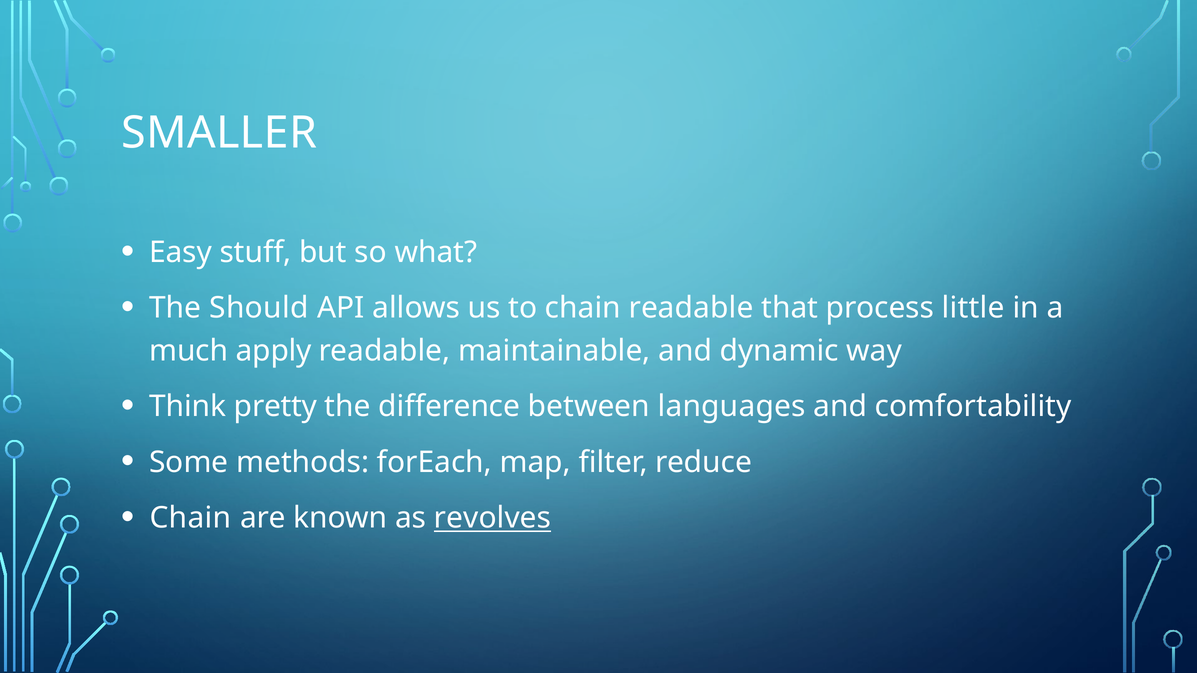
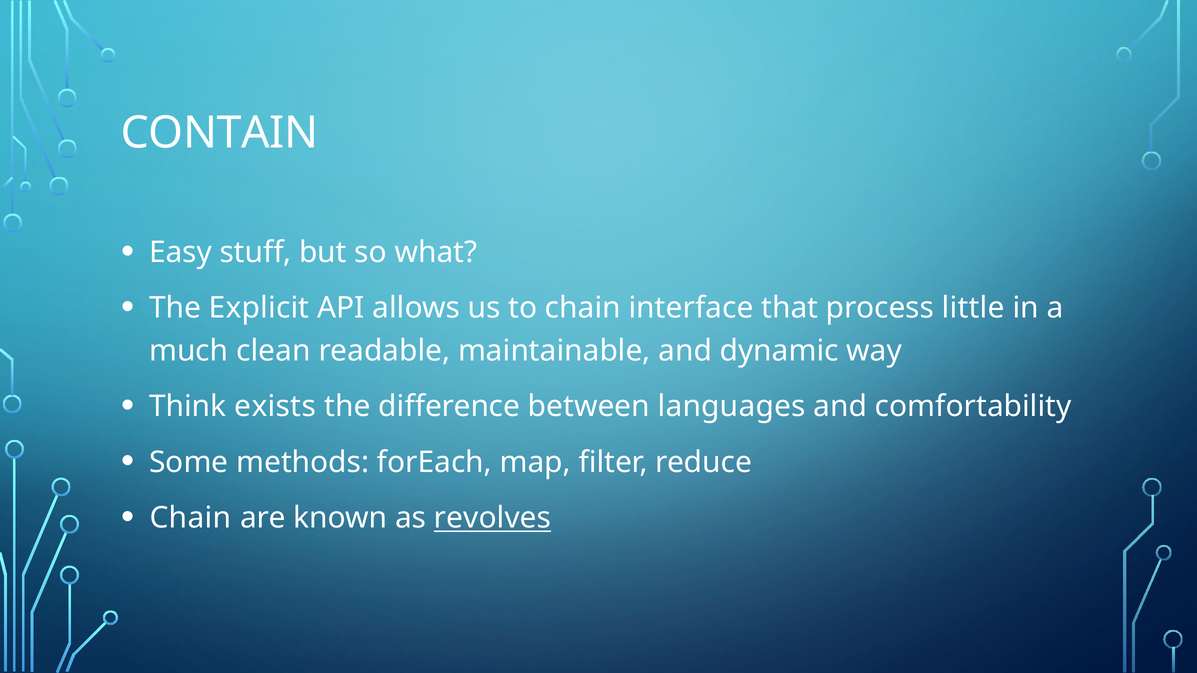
SMALLER: SMALLER -> CONTAIN
Should: Should -> Explicit
chain readable: readable -> interface
apply: apply -> clean
pretty: pretty -> exists
